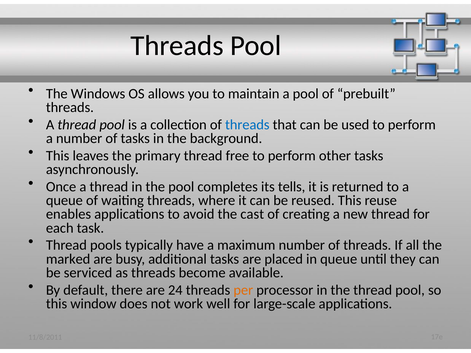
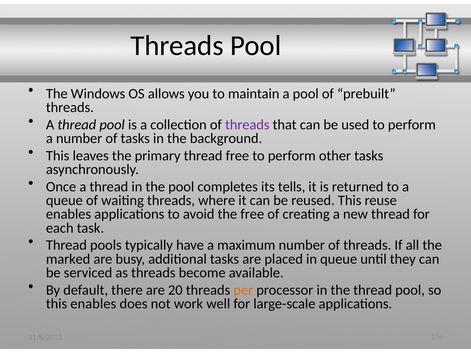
threads at (247, 125) colour: blue -> purple
the cast: cast -> free
24: 24 -> 20
this window: window -> enables
